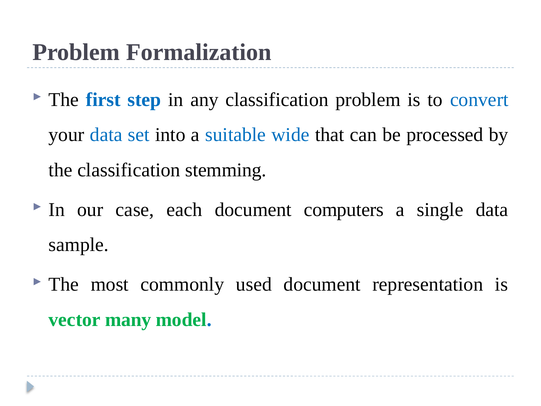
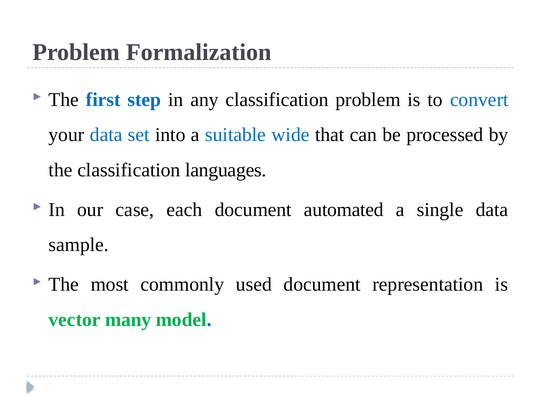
stemming: stemming -> languages
computers: computers -> automated
